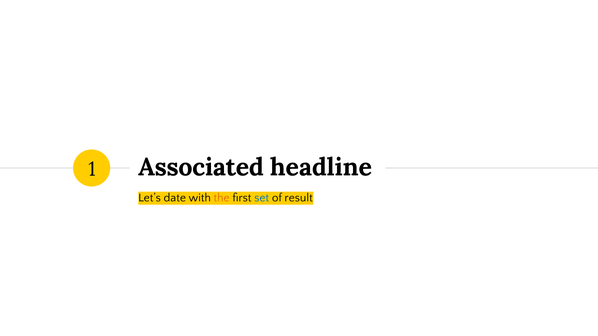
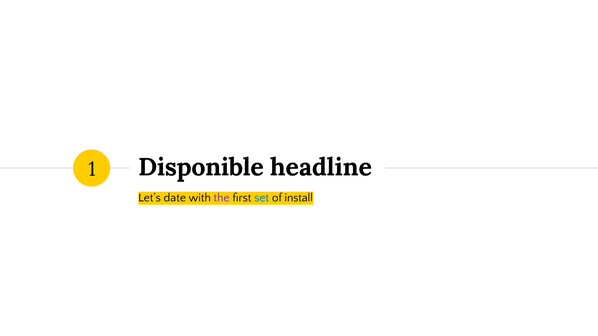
Associated: Associated -> Disponible
the colour: orange -> purple
result: result -> install
